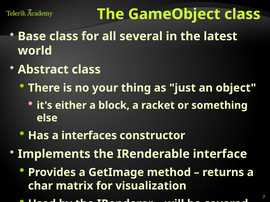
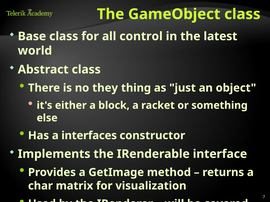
several: several -> control
your: your -> they
